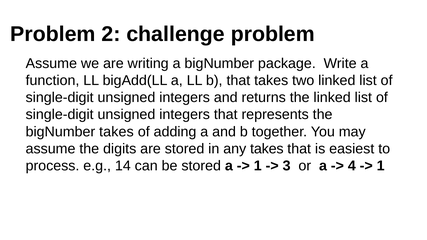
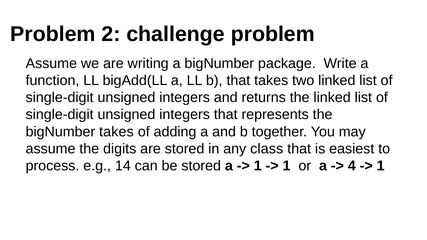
any takes: takes -> class
3 at (287, 166): 3 -> 1
